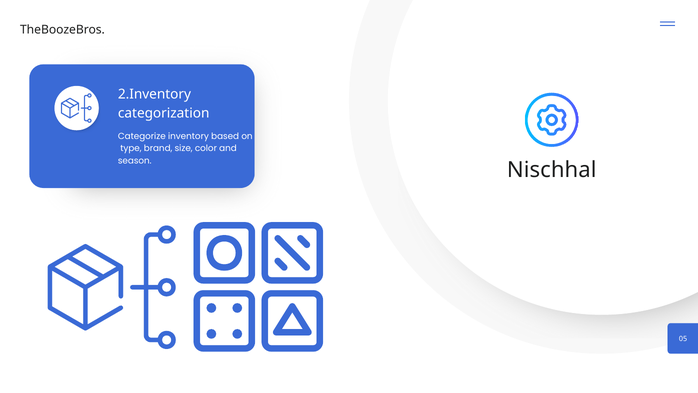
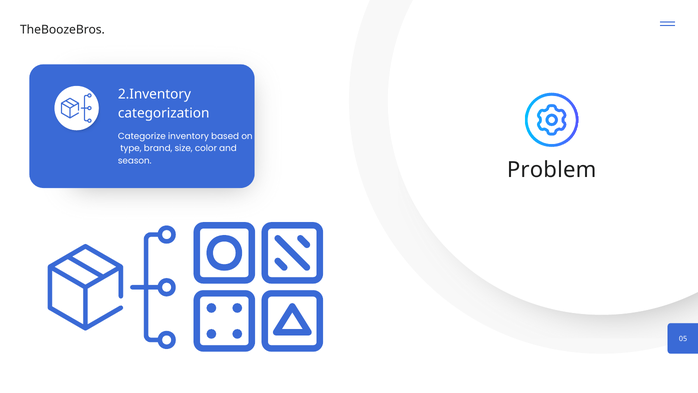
Nischhal: Nischhal -> Problem
